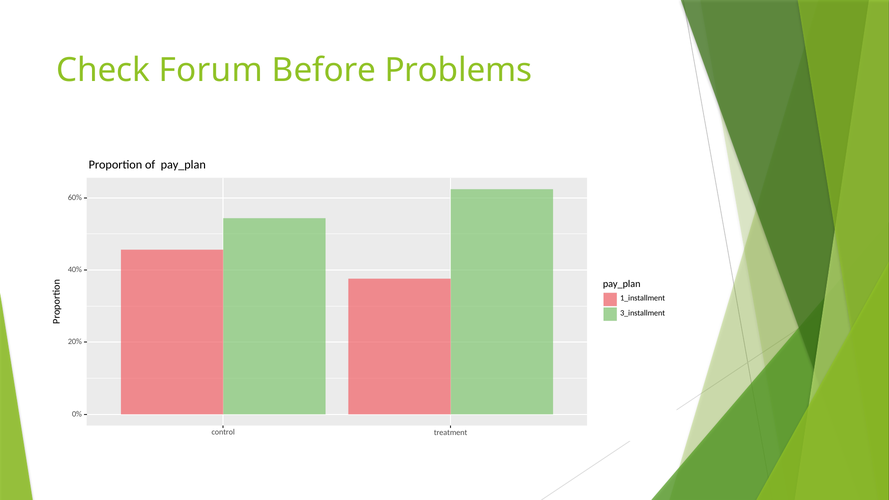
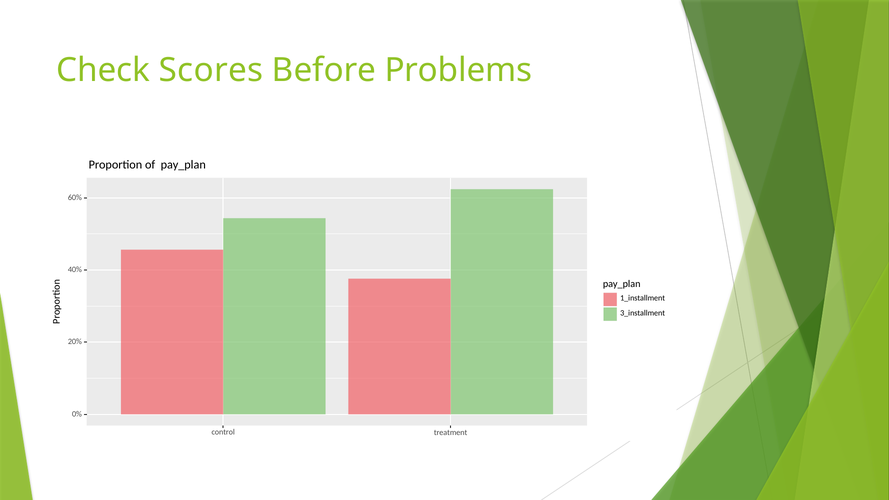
Forum: Forum -> Scores
